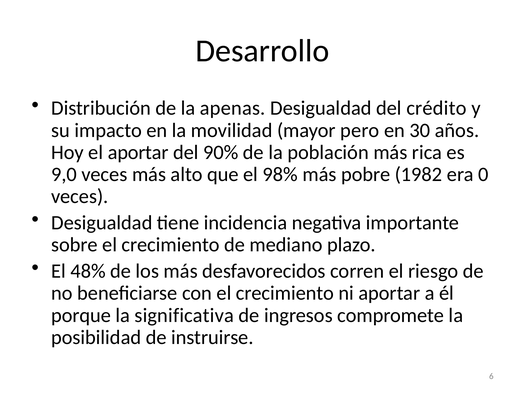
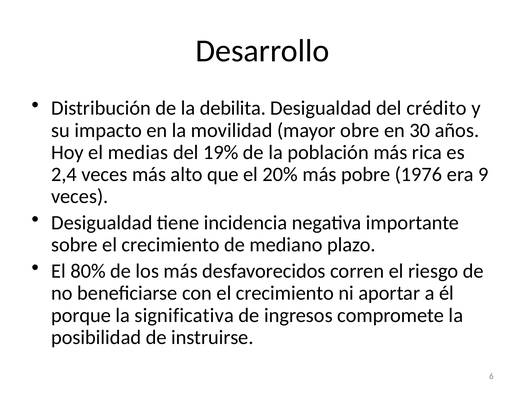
apenas: apenas -> debilita
pero: pero -> obre
el aportar: aportar -> medias
90%: 90% -> 19%
9,0: 9,0 -> 2,4
98%: 98% -> 20%
1982: 1982 -> 1976
0: 0 -> 9
48%: 48% -> 80%
